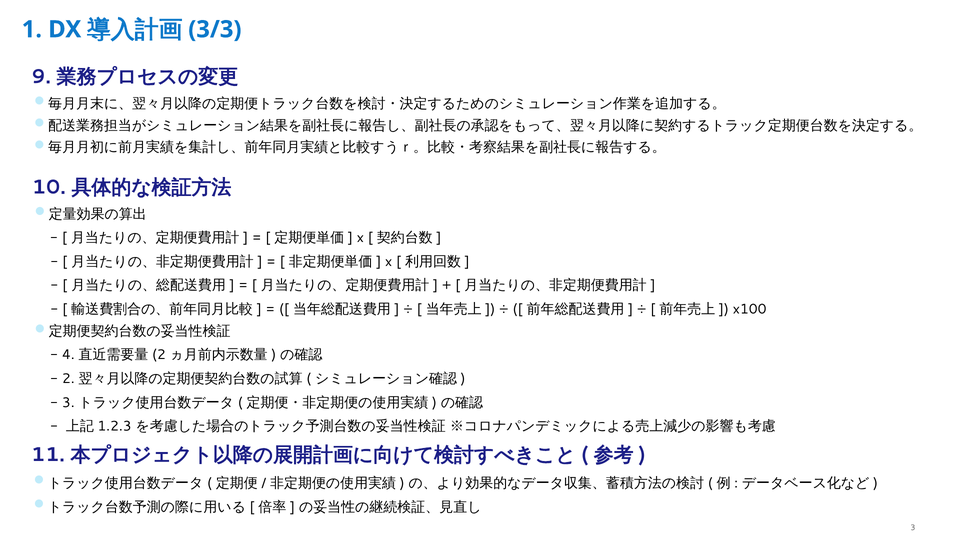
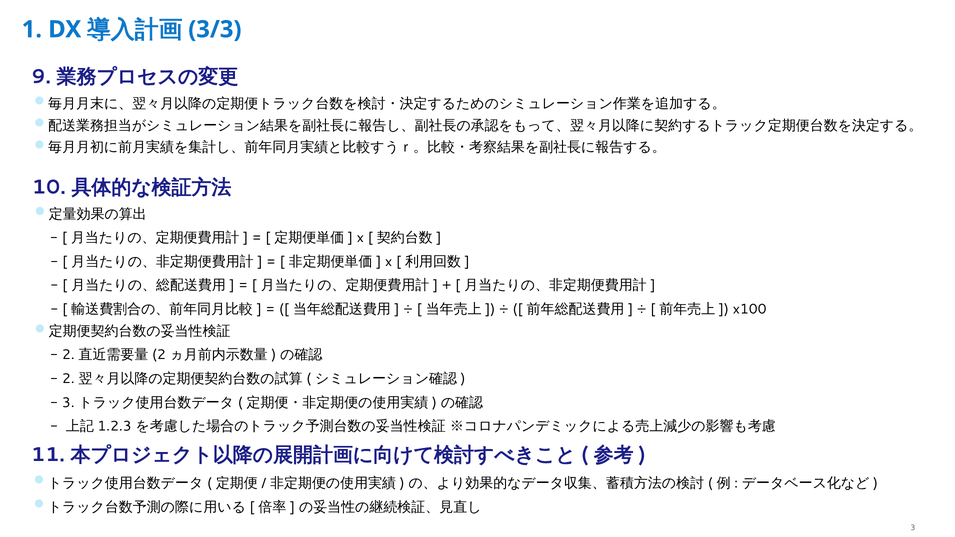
4 at (68, 355): 4 -> 2
